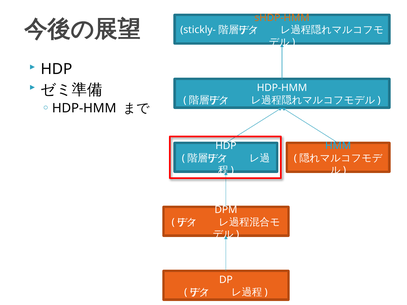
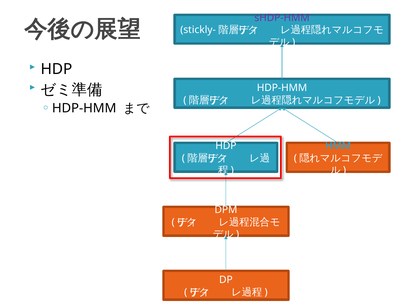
sHDP-HMM colour: orange -> purple
